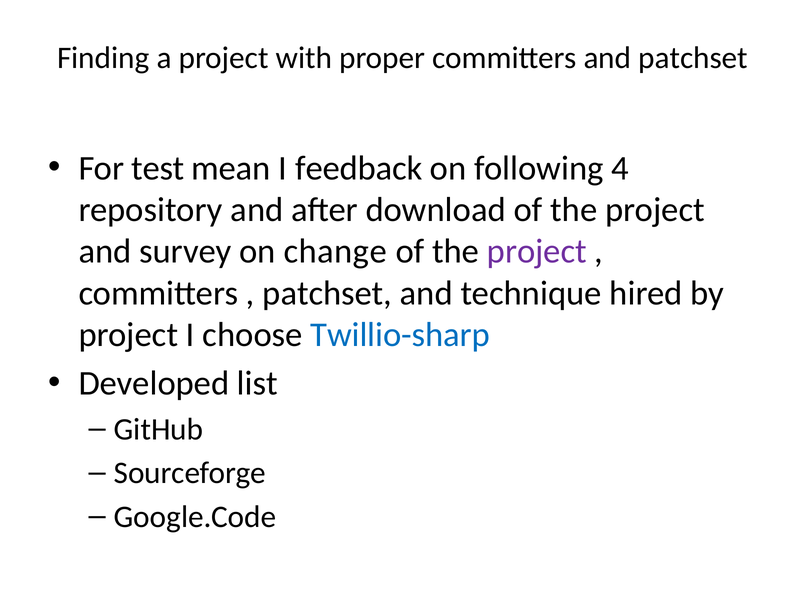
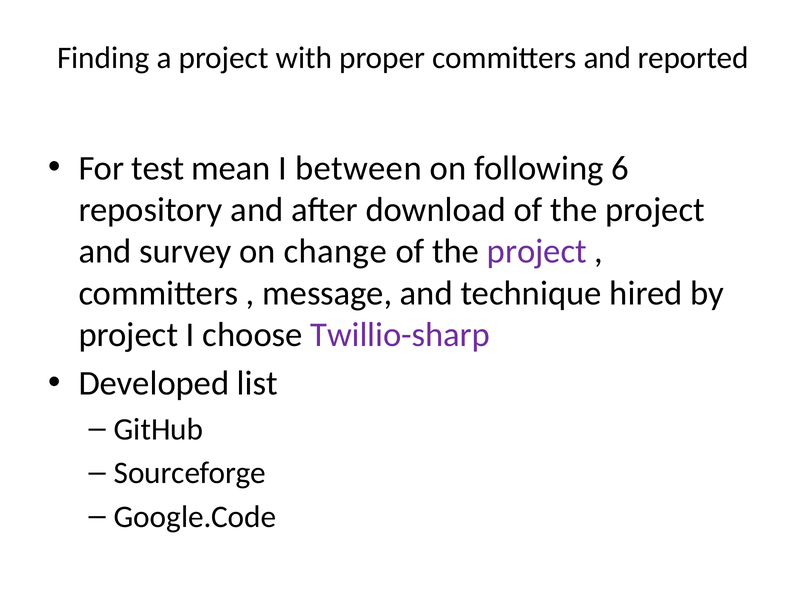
and patchset: patchset -> reported
feedback: feedback -> between
4: 4 -> 6
patchset at (327, 293): patchset -> message
Twillio-sharp colour: blue -> purple
